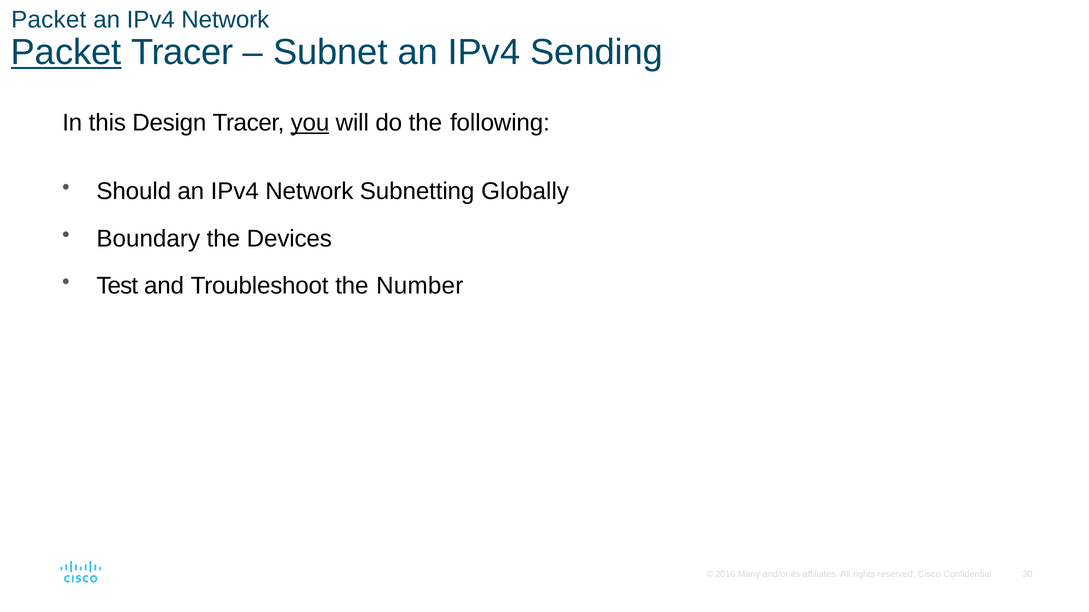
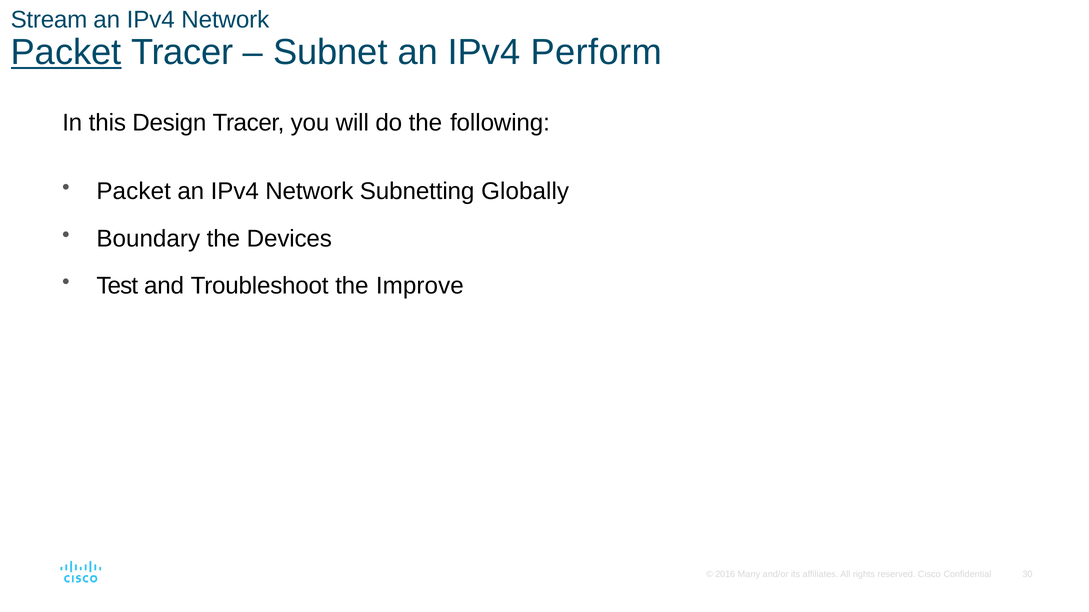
Packet at (49, 20): Packet -> Stream
Sending: Sending -> Perform
you underline: present -> none
Should at (134, 192): Should -> Packet
Number: Number -> Improve
